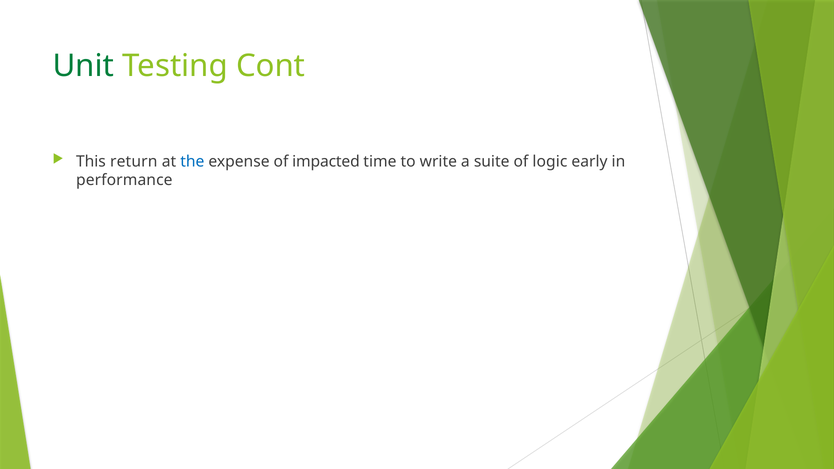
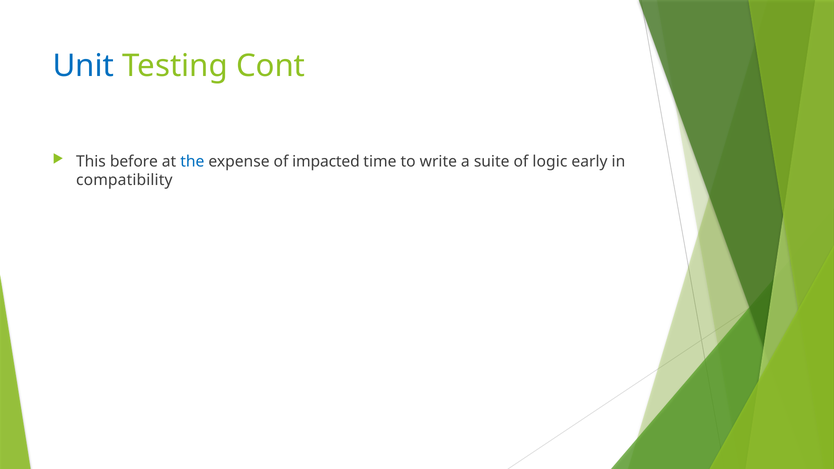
Unit colour: green -> blue
return: return -> before
performance: performance -> compatibility
